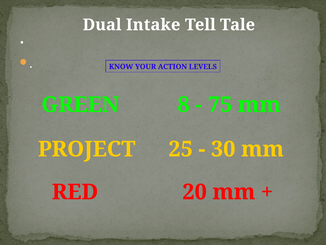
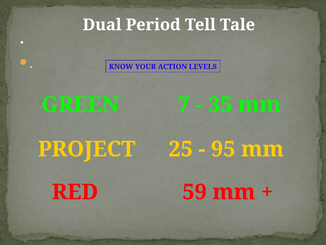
Intake: Intake -> Period
8: 8 -> 7
75: 75 -> 35
30: 30 -> 95
20: 20 -> 59
